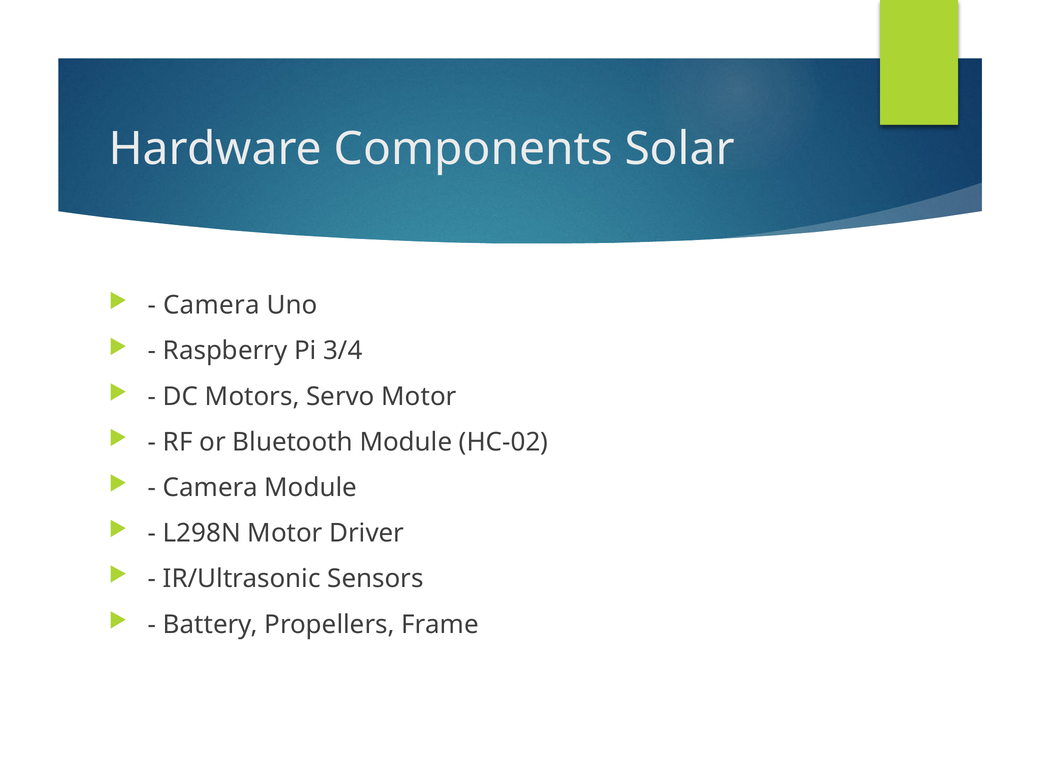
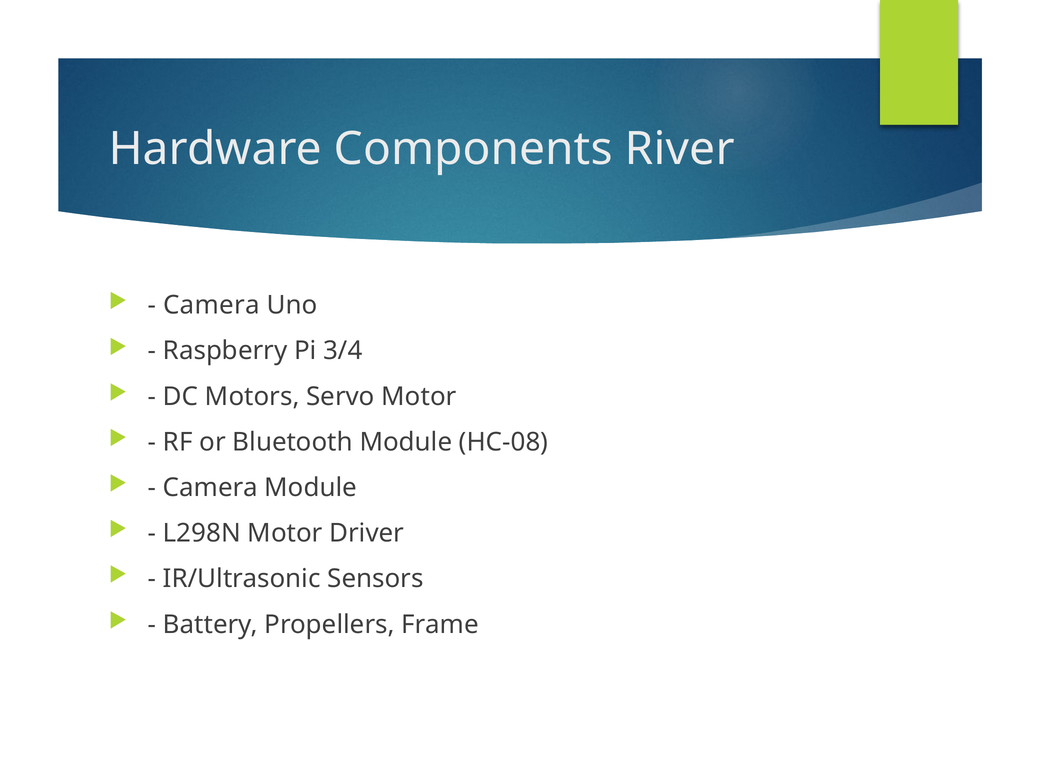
Solar: Solar -> River
HC-02: HC-02 -> HC-08
